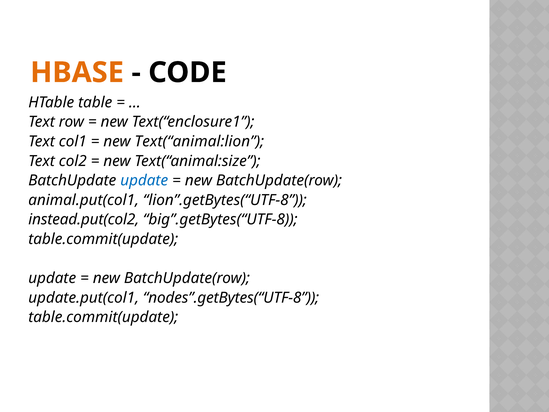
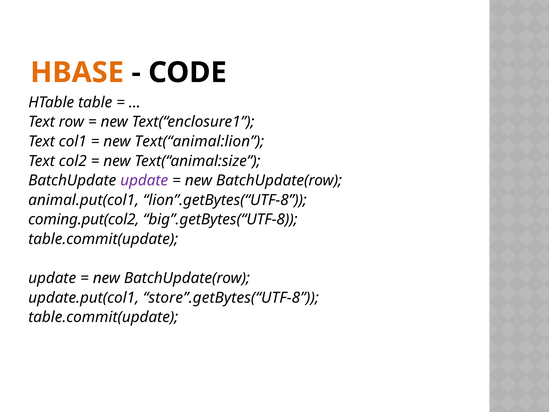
update at (144, 180) colour: blue -> purple
instead.put(col2: instead.put(col2 -> coming.put(col2
nodes”.getBytes(“UTF-8: nodes”.getBytes(“UTF-8 -> store”.getBytes(“UTF-8
